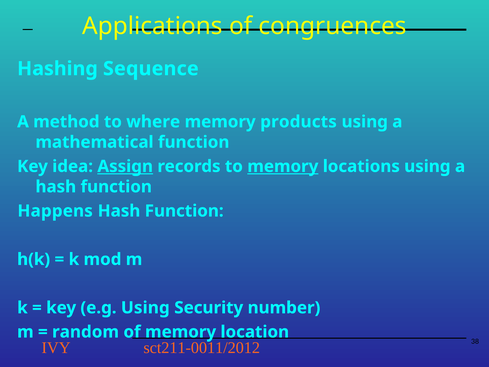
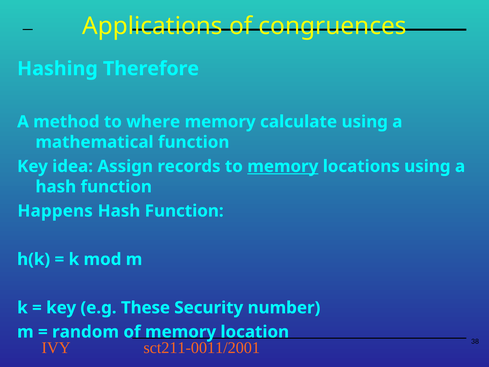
Sequence: Sequence -> Therefore
products: products -> calculate
Assign underline: present -> none
e.g Using: Using -> These
sct211-0011/2012: sct211-0011/2012 -> sct211-0011/2001
